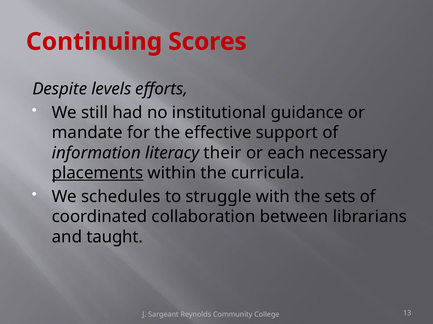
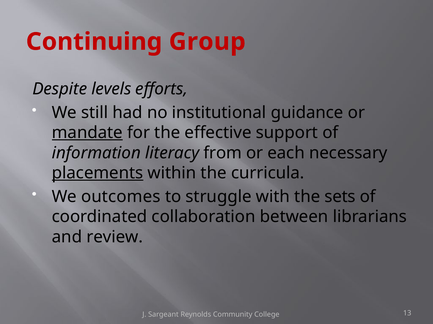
Scores: Scores -> Group
mandate underline: none -> present
their: their -> from
schedules: schedules -> outcomes
taught: taught -> review
